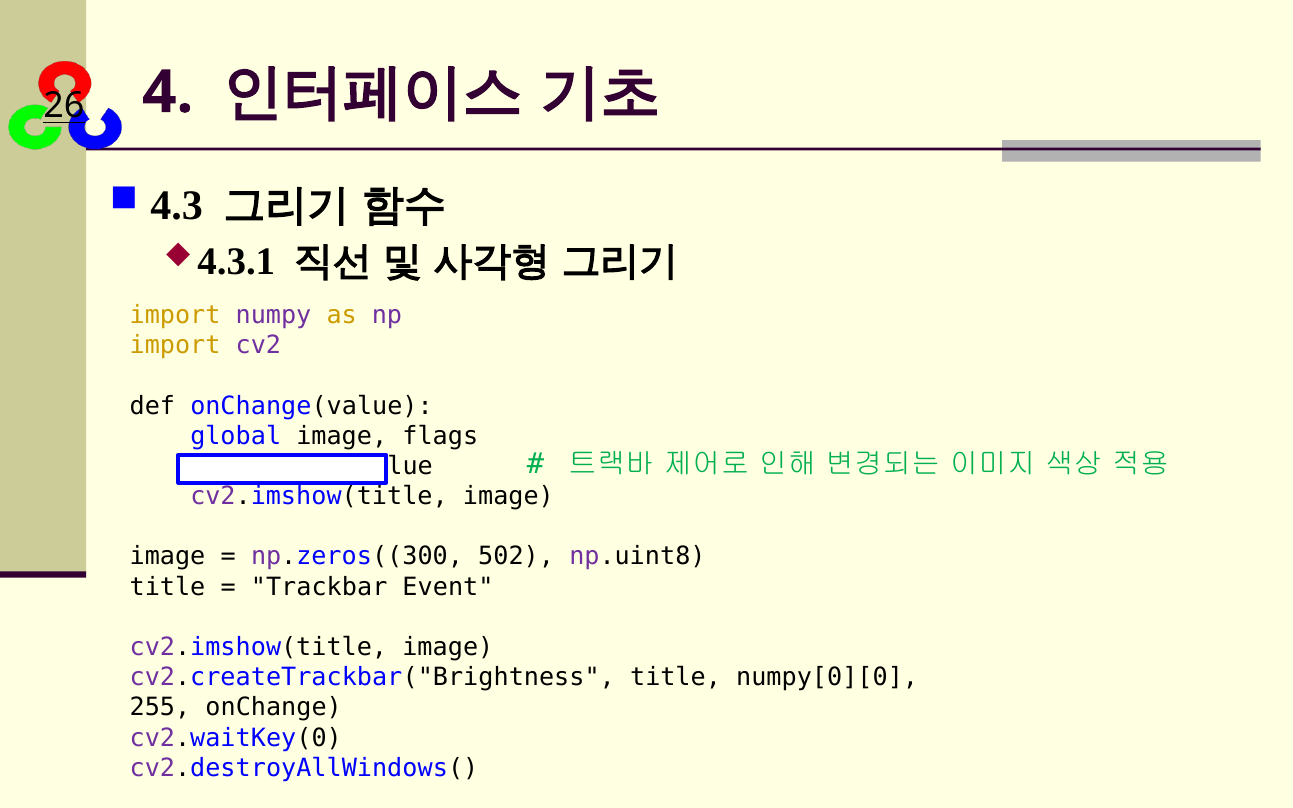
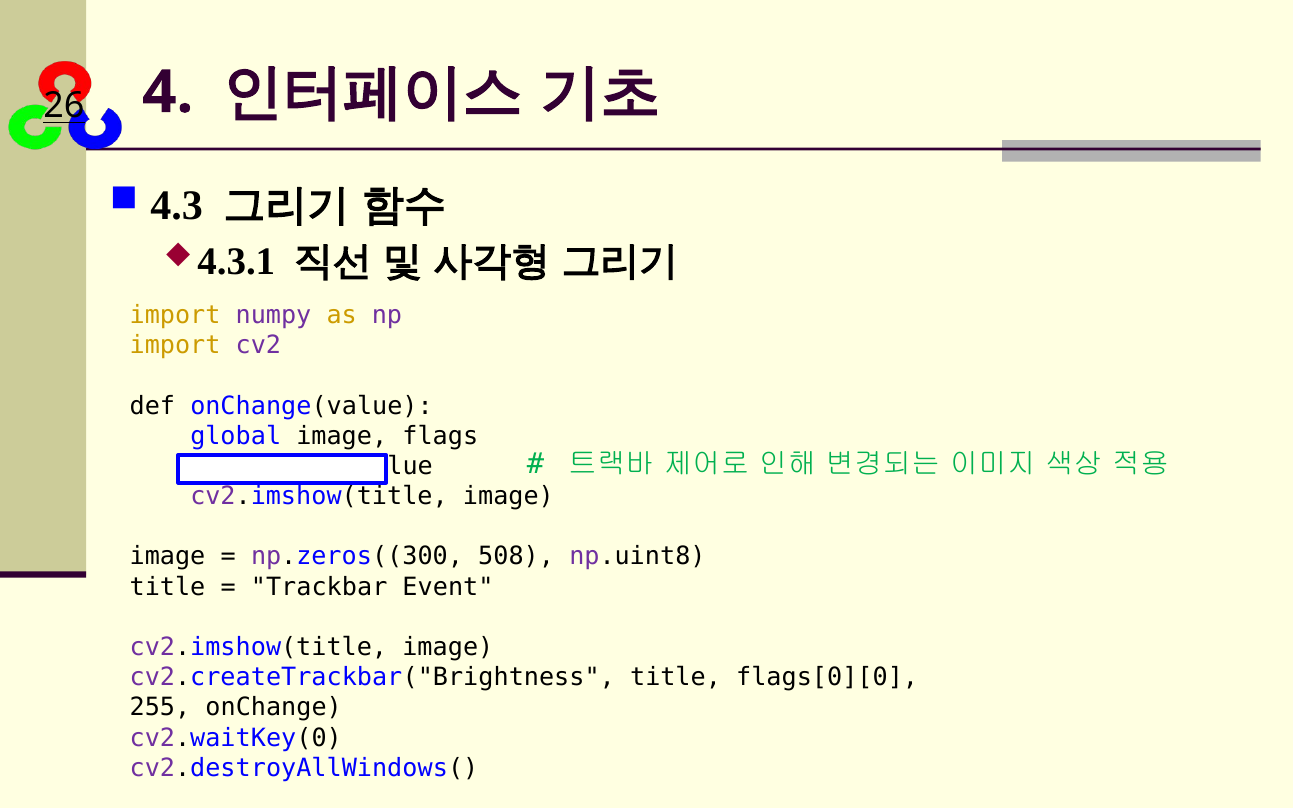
502: 502 -> 508
numpy[0][0: numpy[0][0 -> flags[0][0
